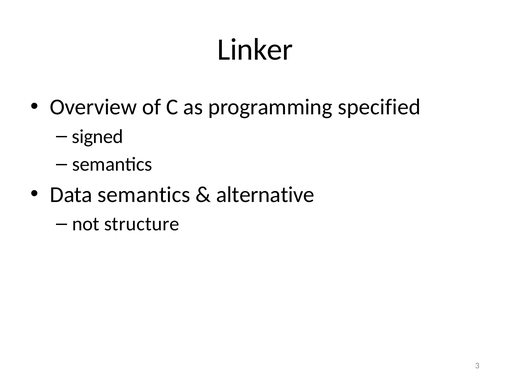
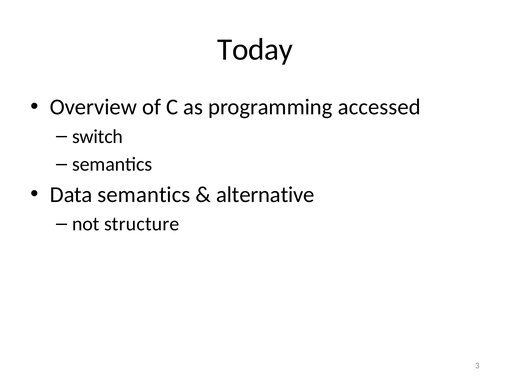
Linker: Linker -> Today
specified: specified -> accessed
signed: signed -> switch
